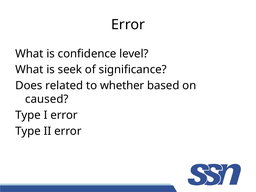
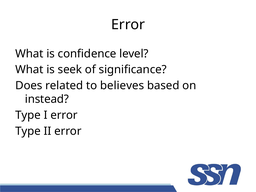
whether: whether -> believes
caused: caused -> instead
